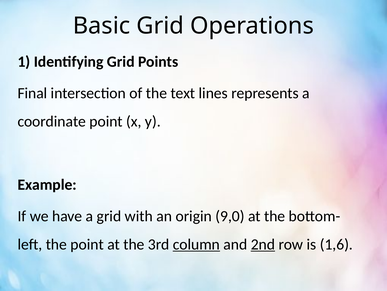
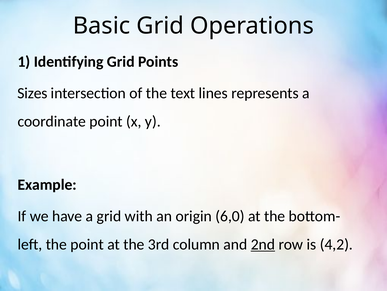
Final: Final -> Sizes
9,0: 9,0 -> 6,0
column underline: present -> none
1,6: 1,6 -> 4,2
